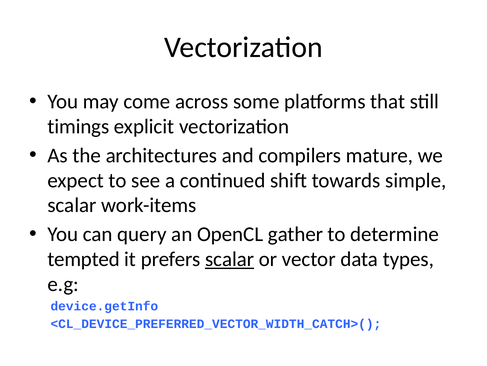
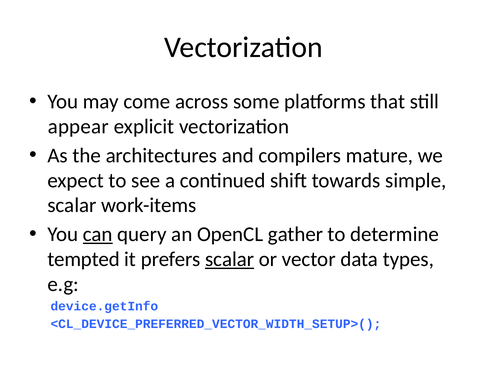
timings: timings -> appear
can underline: none -> present
<CL_DEVICE_PREFERRED_VECTOR_WIDTH_CATCH>(: <CL_DEVICE_PREFERRED_VECTOR_WIDTH_CATCH>( -> <CL_DEVICE_PREFERRED_VECTOR_WIDTH_SETUP>(
